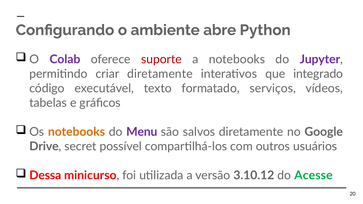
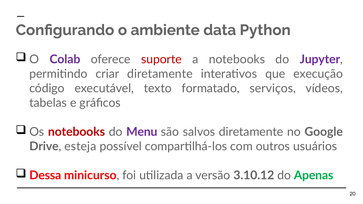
abre: abre -> data
integrado: integrado -> execução
notebooks at (77, 132) colour: orange -> red
secret: secret -> esteja
Acesse: Acesse -> Apenas
